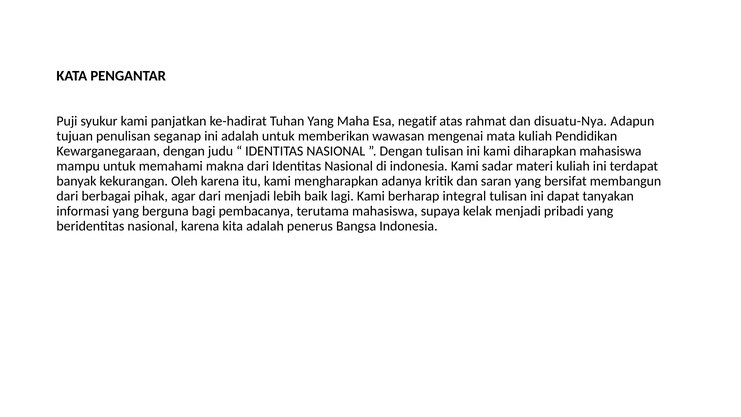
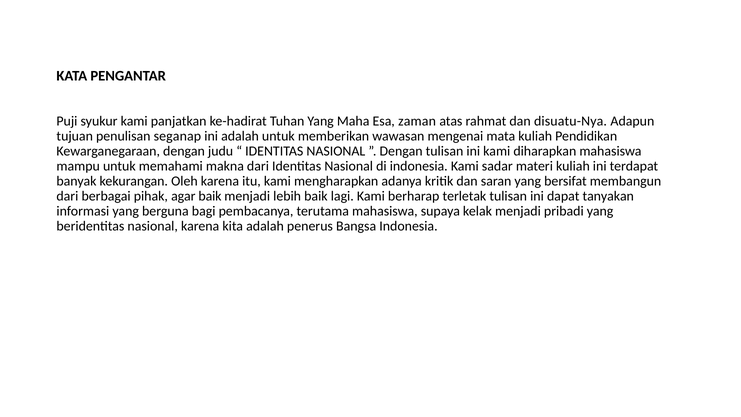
negatif: negatif -> zaman
agar dari: dari -> baik
integral: integral -> terletak
